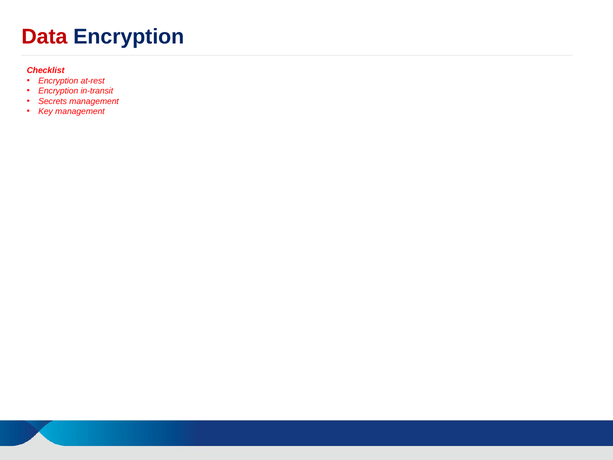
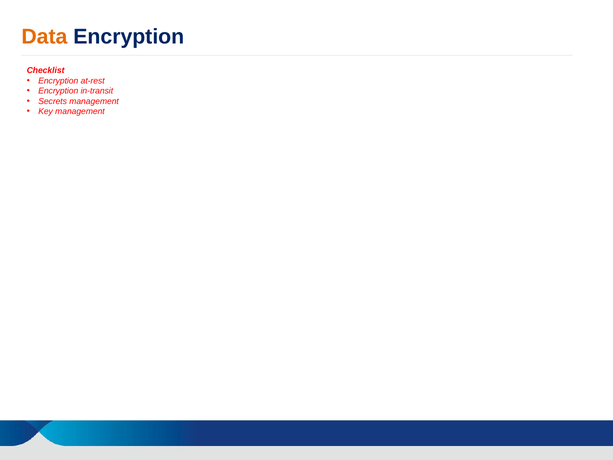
Data colour: red -> orange
